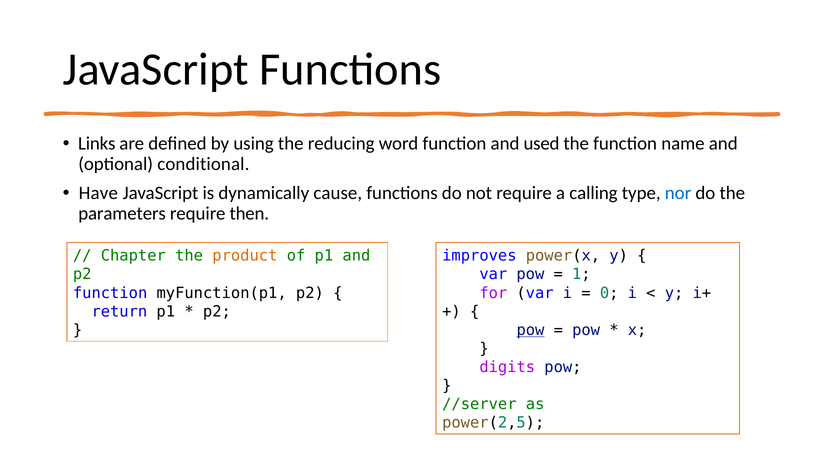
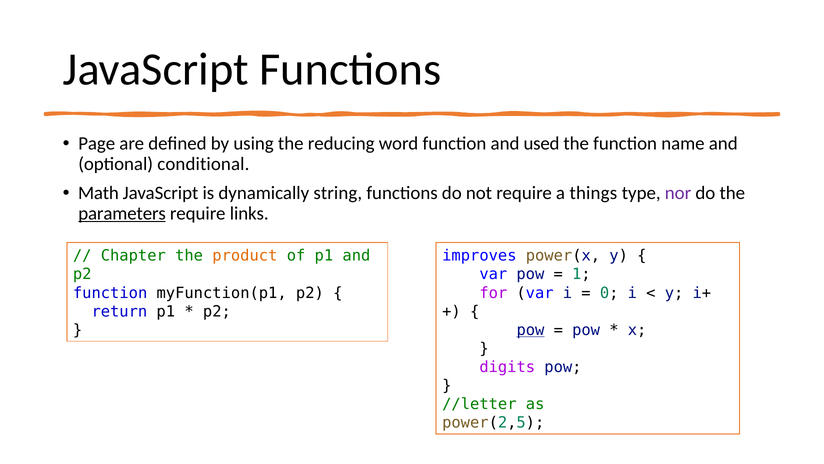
Links: Links -> Page
Have: Have -> Math
cause: cause -> string
calling: calling -> things
nor colour: blue -> purple
parameters underline: none -> present
then: then -> links
//server: //server -> //letter
